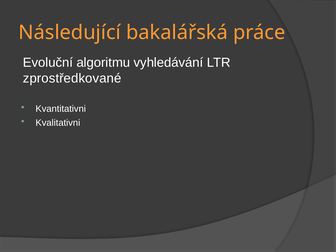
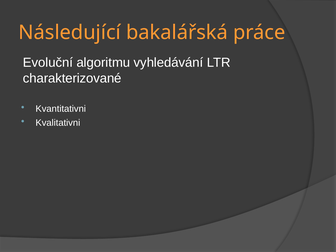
zprostředkované: zprostředkované -> charakterizované
